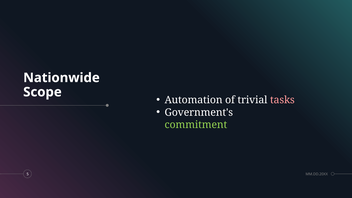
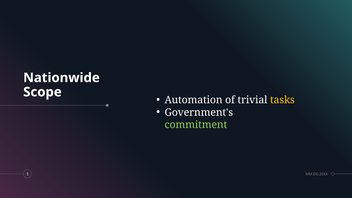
tasks colour: pink -> yellow
